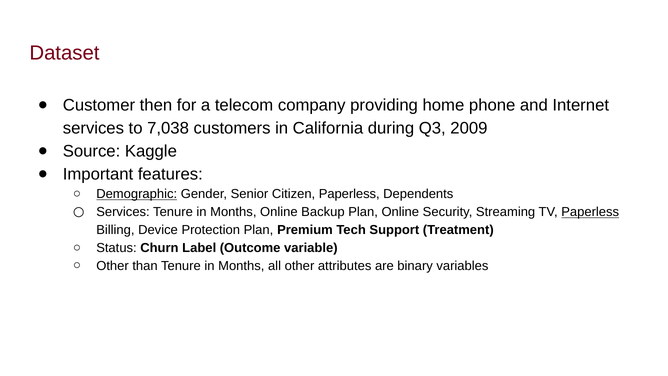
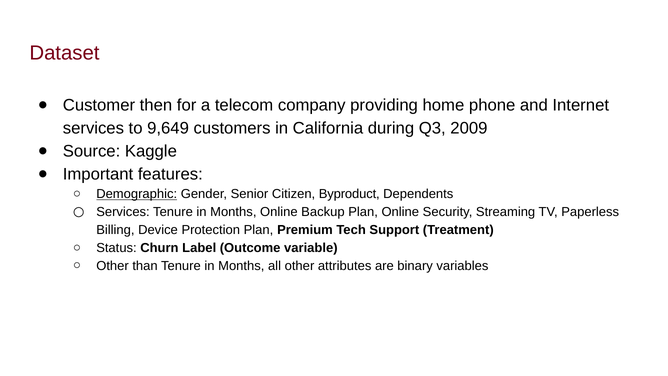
7,038: 7,038 -> 9,649
Citizen Paperless: Paperless -> Byproduct
Paperless at (590, 212) underline: present -> none
